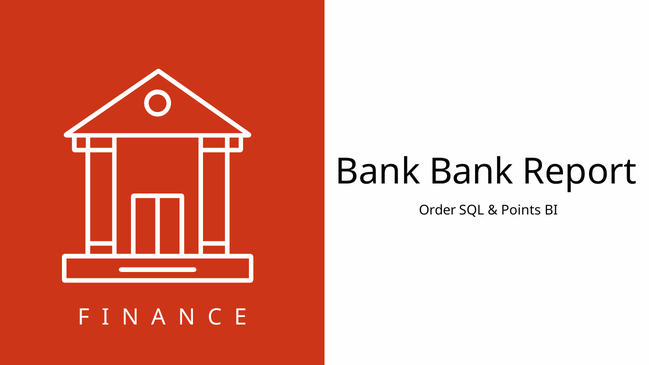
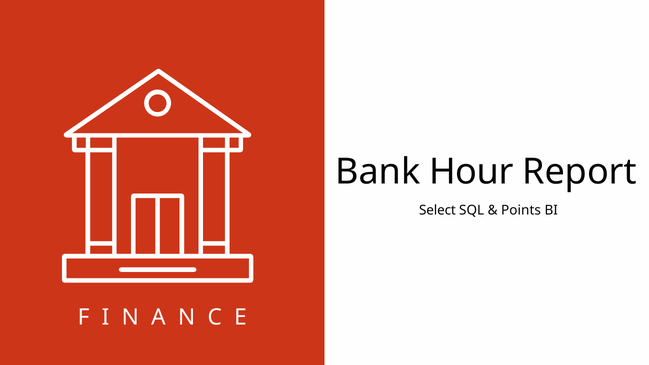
Bank Bank: Bank -> Hour
Order: Order -> Select
